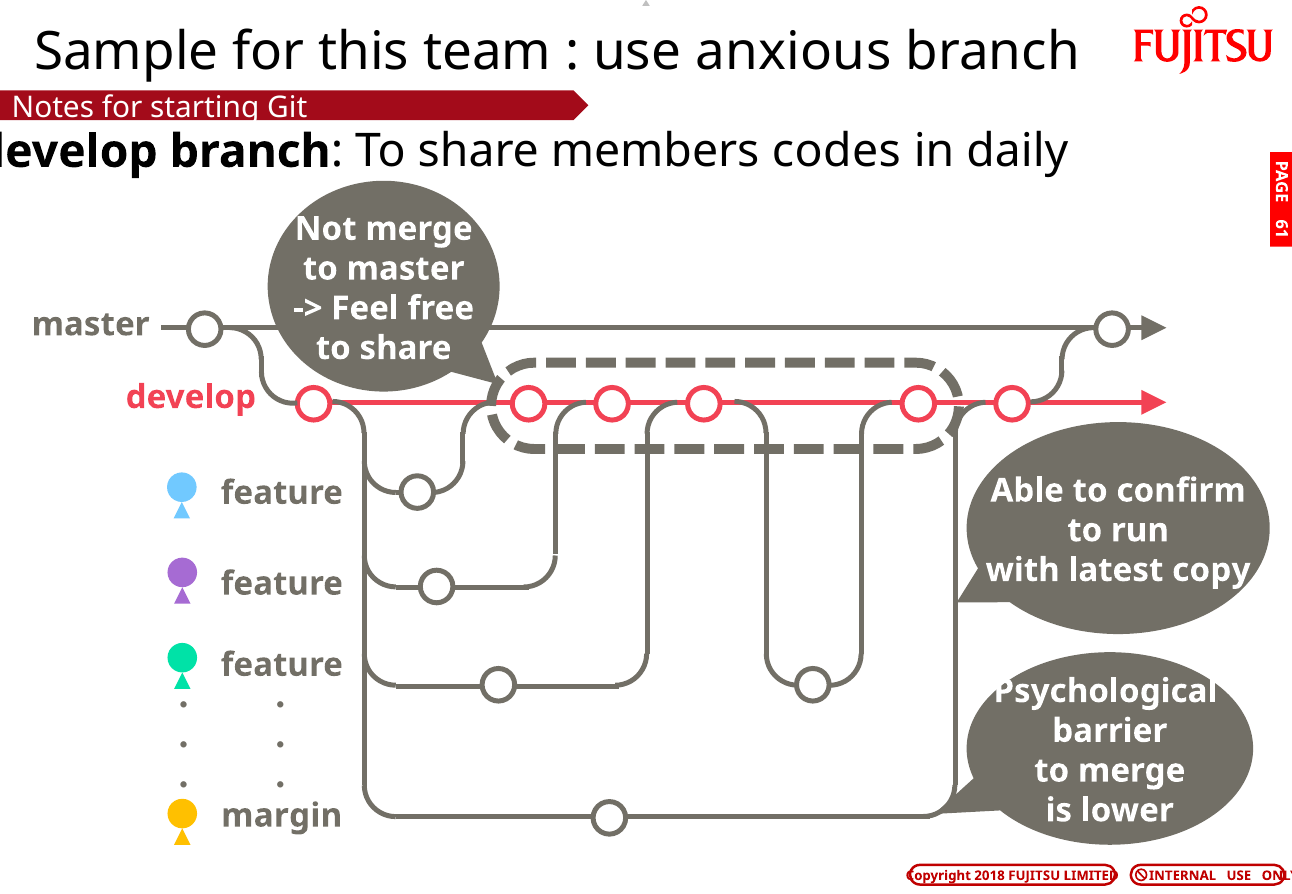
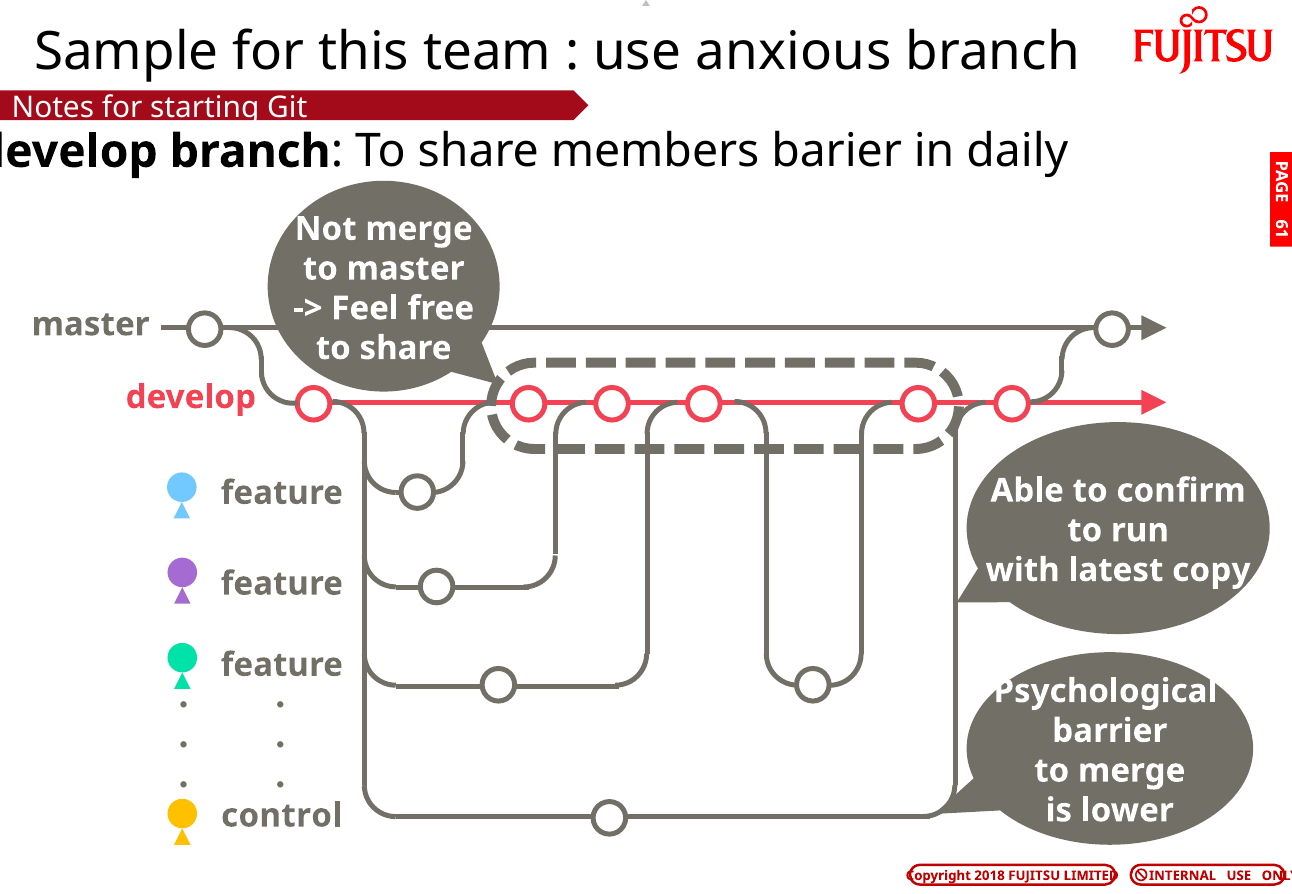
codes: codes -> barier
margin: margin -> control
